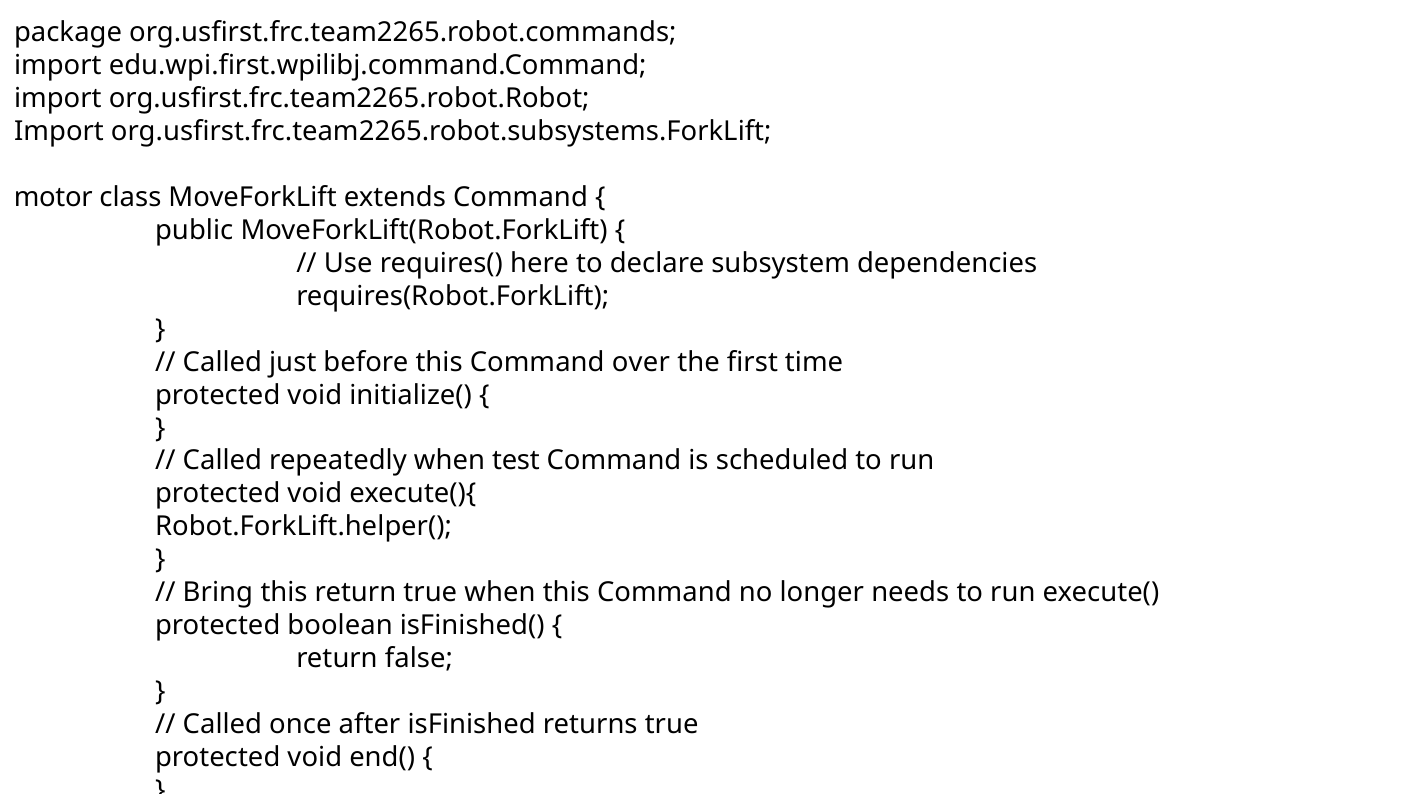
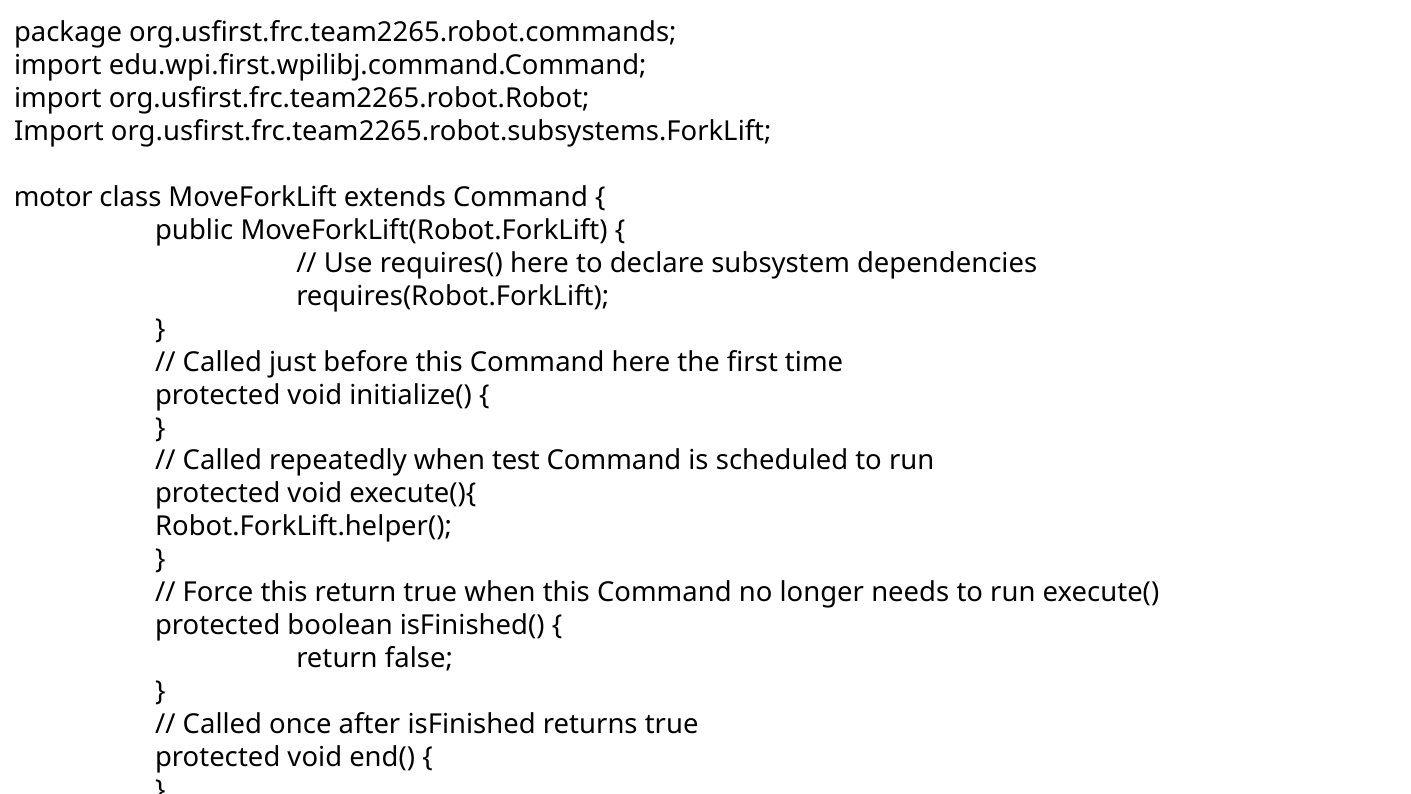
Command over: over -> here
Bring: Bring -> Force
